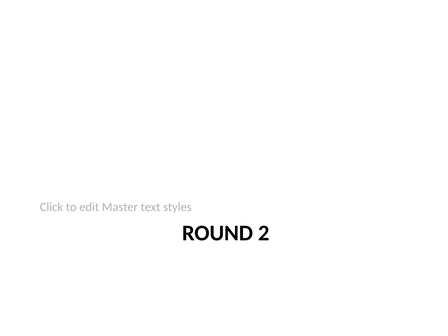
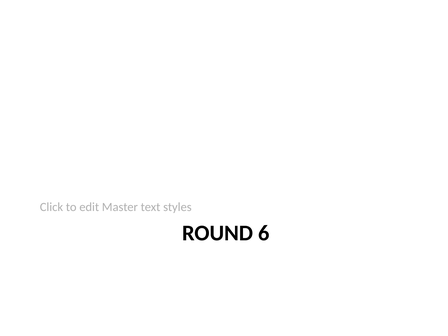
2: 2 -> 6
